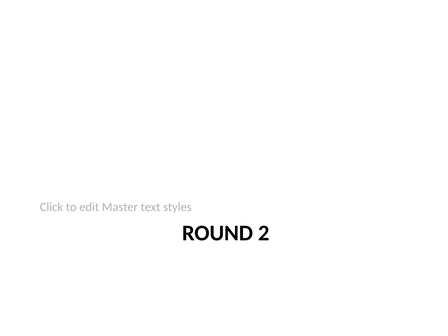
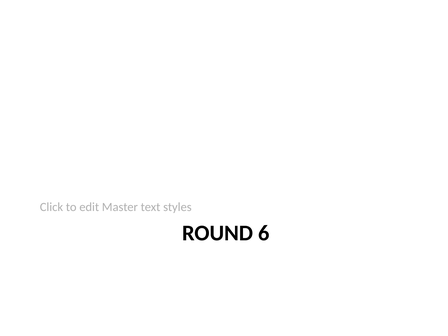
2: 2 -> 6
